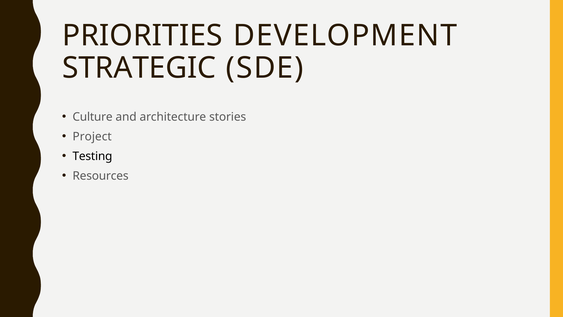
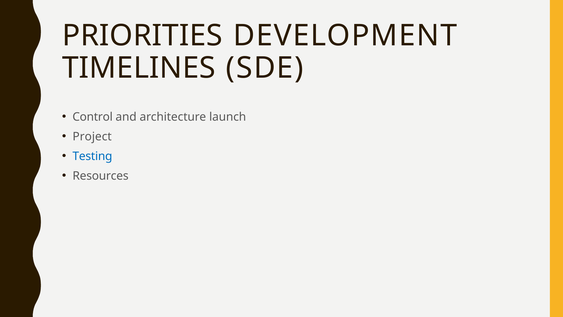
STRATEGIC: STRATEGIC -> TIMELINES
Culture: Culture -> Control
stories: stories -> launch
Testing colour: black -> blue
